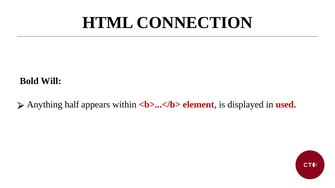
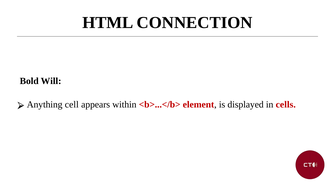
half: half -> cell
used: used -> cells
